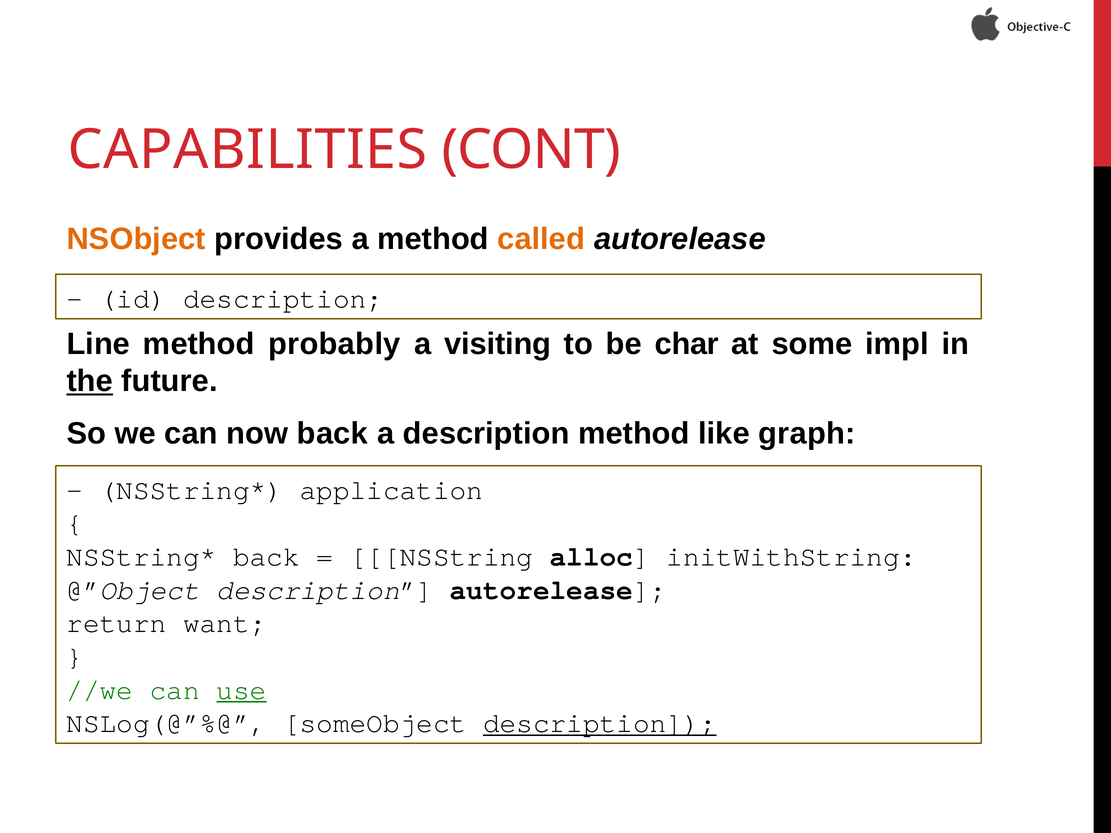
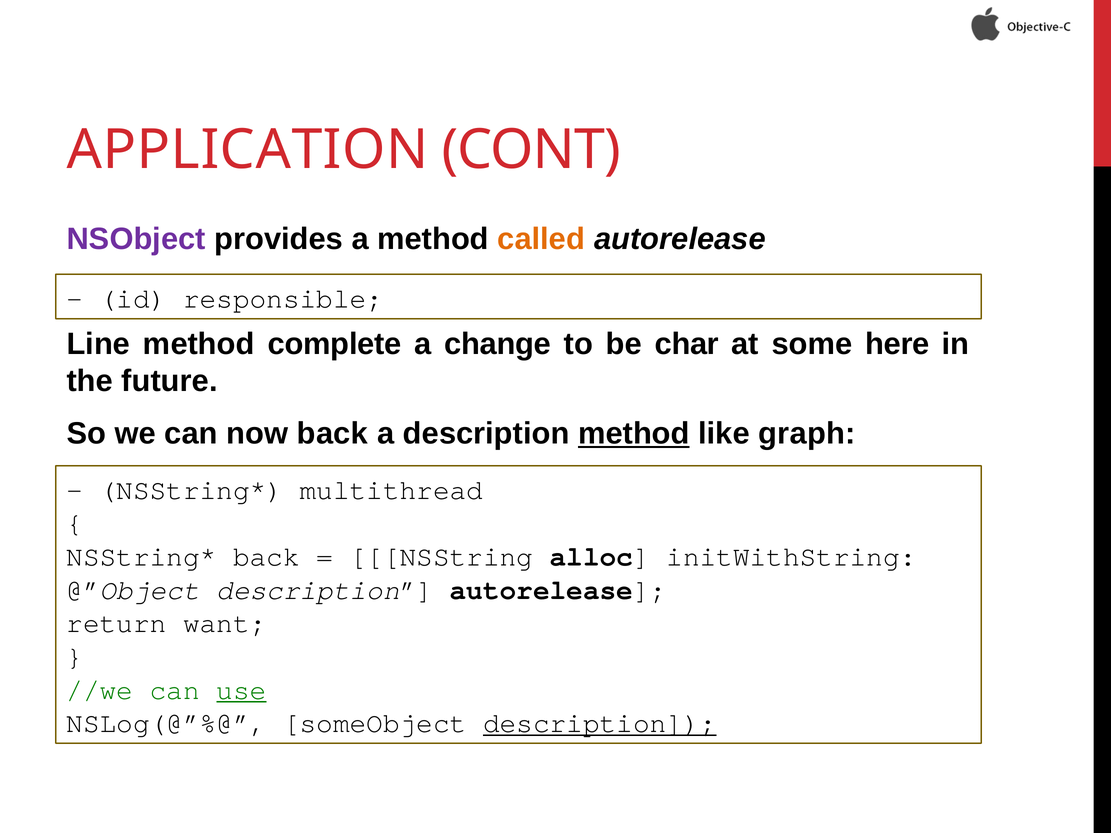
CAPABILITIES: CAPABILITIES -> APPLICATION
NSObject colour: orange -> purple
id description: description -> responsible
probably: probably -> complete
visiting: visiting -> change
impl: impl -> here
the underline: present -> none
method at (634, 434) underline: none -> present
application: application -> multithread
